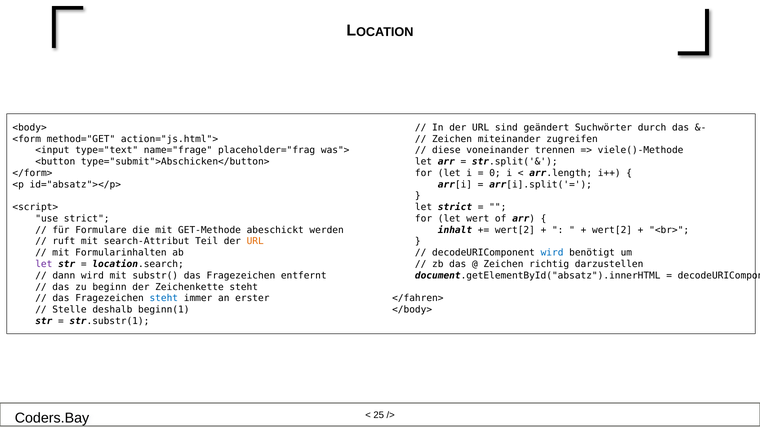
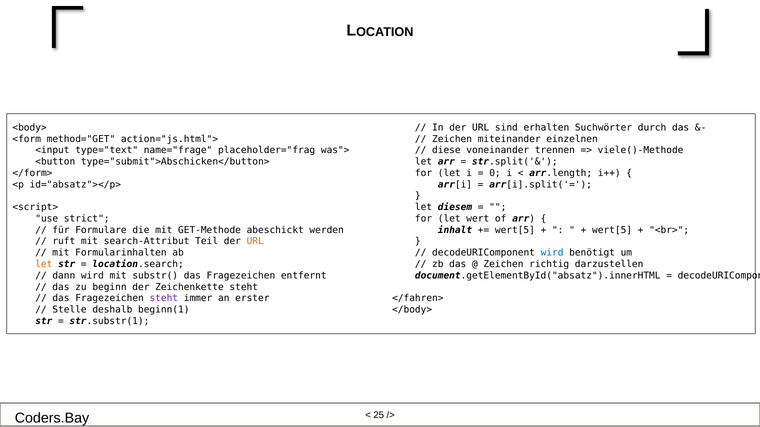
geändert: geändert -> erhalten
zugreifen: zugreifen -> einzelnen
let strict: strict -> diesem
wert[2 at (515, 230): wert[2 -> wert[5
wert[2 at (612, 230): wert[2 -> wert[5
let at (44, 264) colour: purple -> orange
steht at (164, 299) colour: blue -> purple
